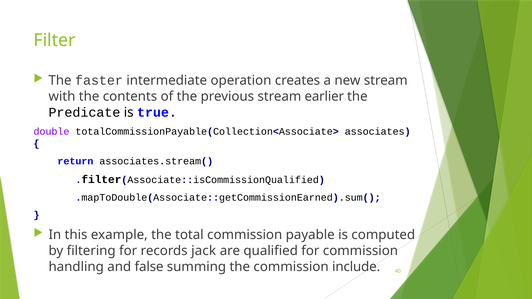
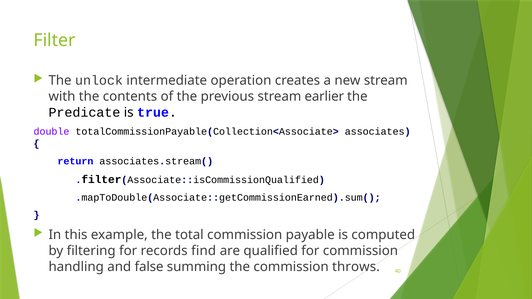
faster: faster -> unlock
jack: jack -> find
include: include -> throws
